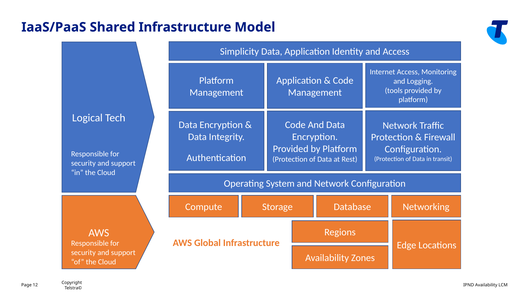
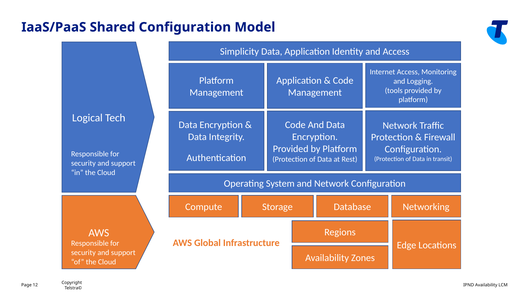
Shared Infrastructure: Infrastructure -> Configuration
